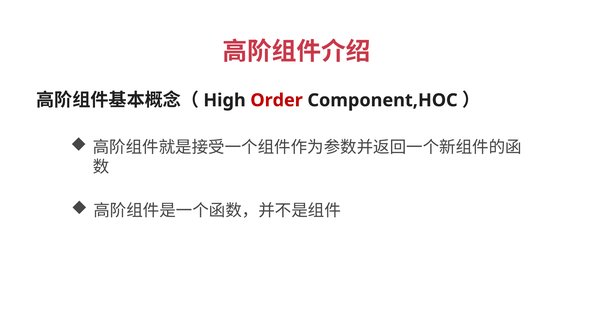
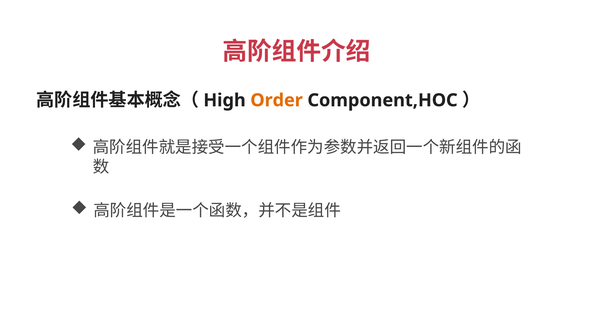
Order colour: red -> orange
